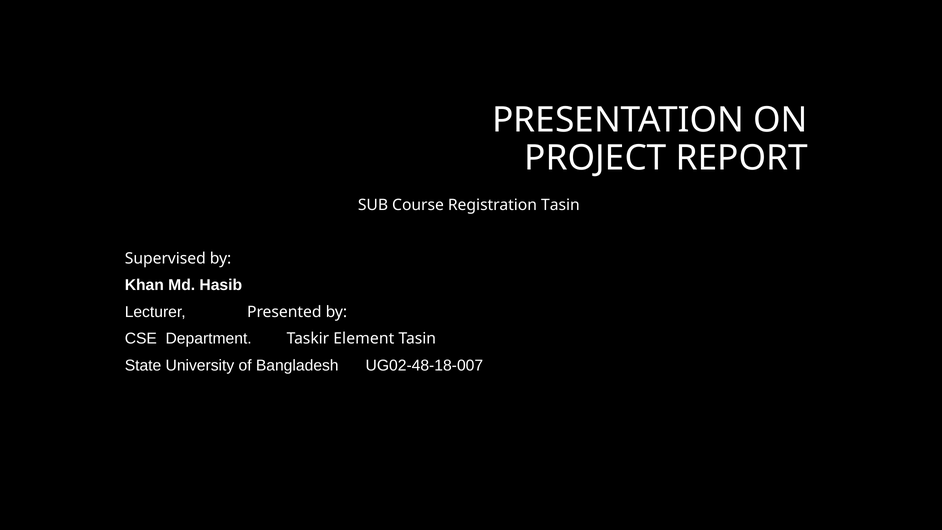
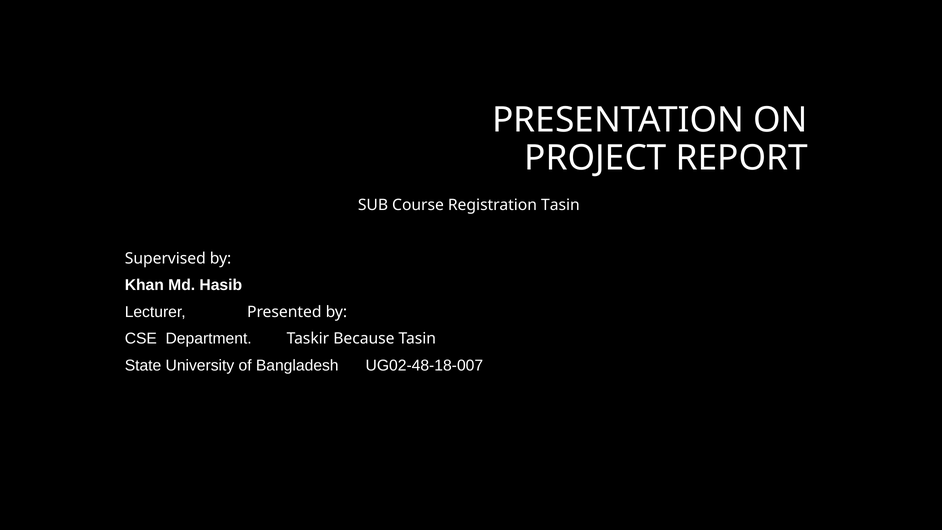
Element: Element -> Because
